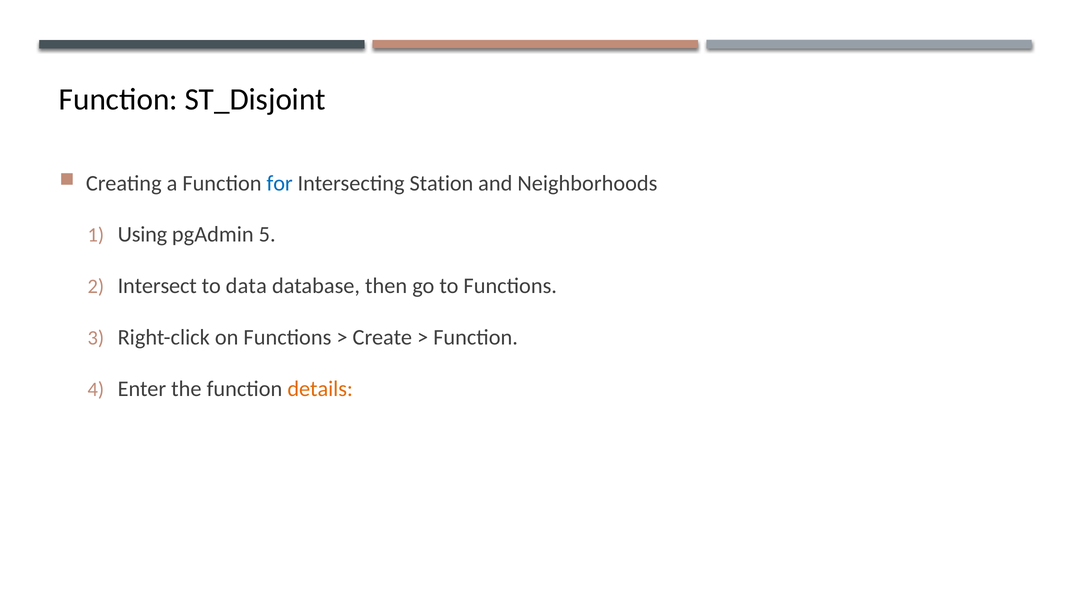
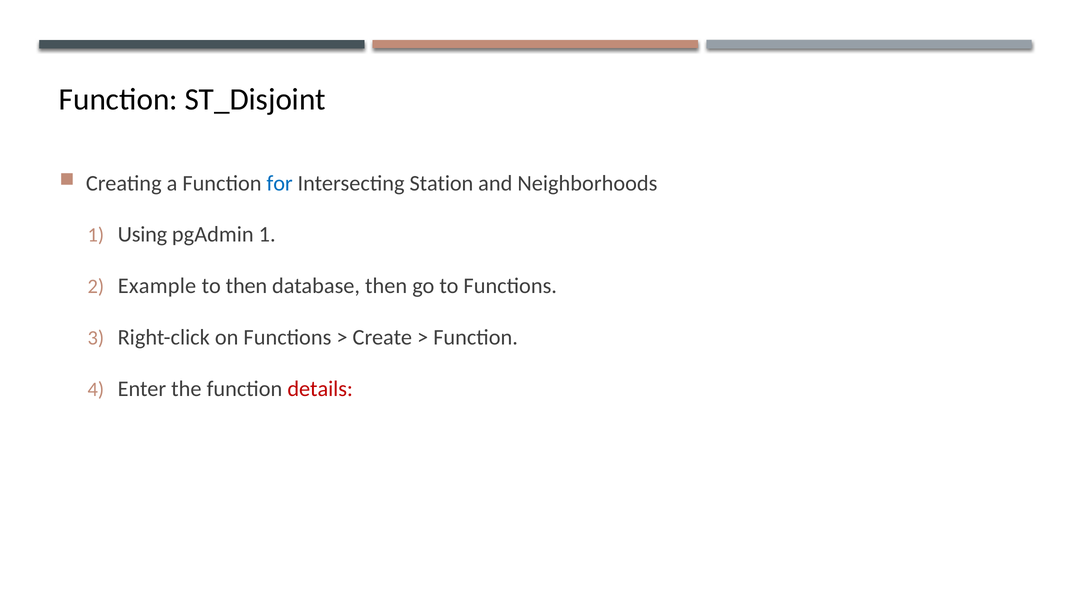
pgAdmin 5: 5 -> 1
Intersect: Intersect -> Example
to data: data -> then
details colour: orange -> red
